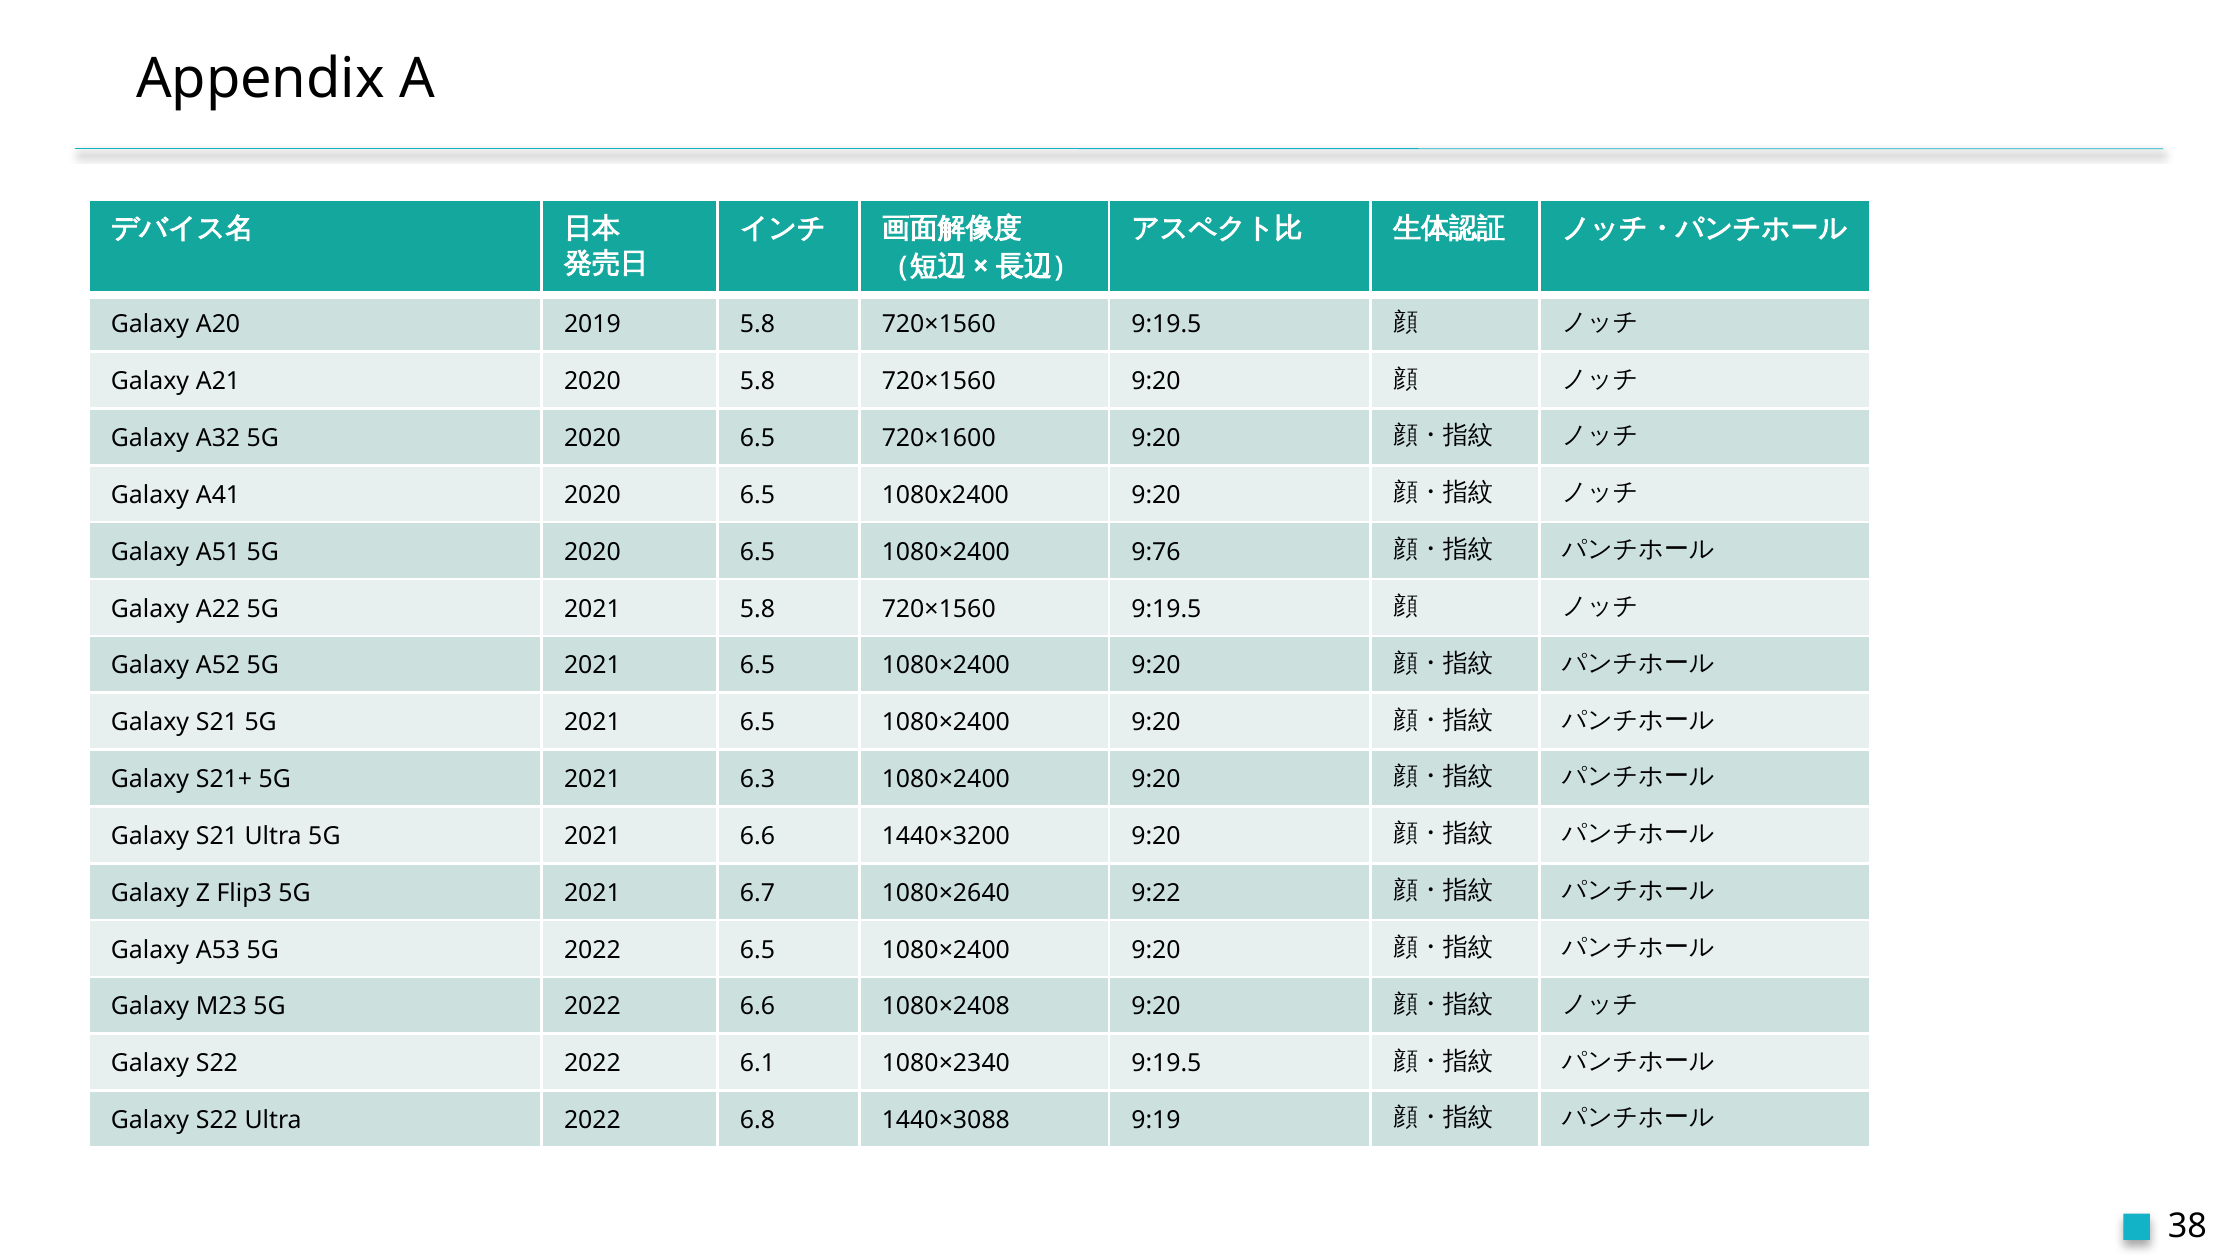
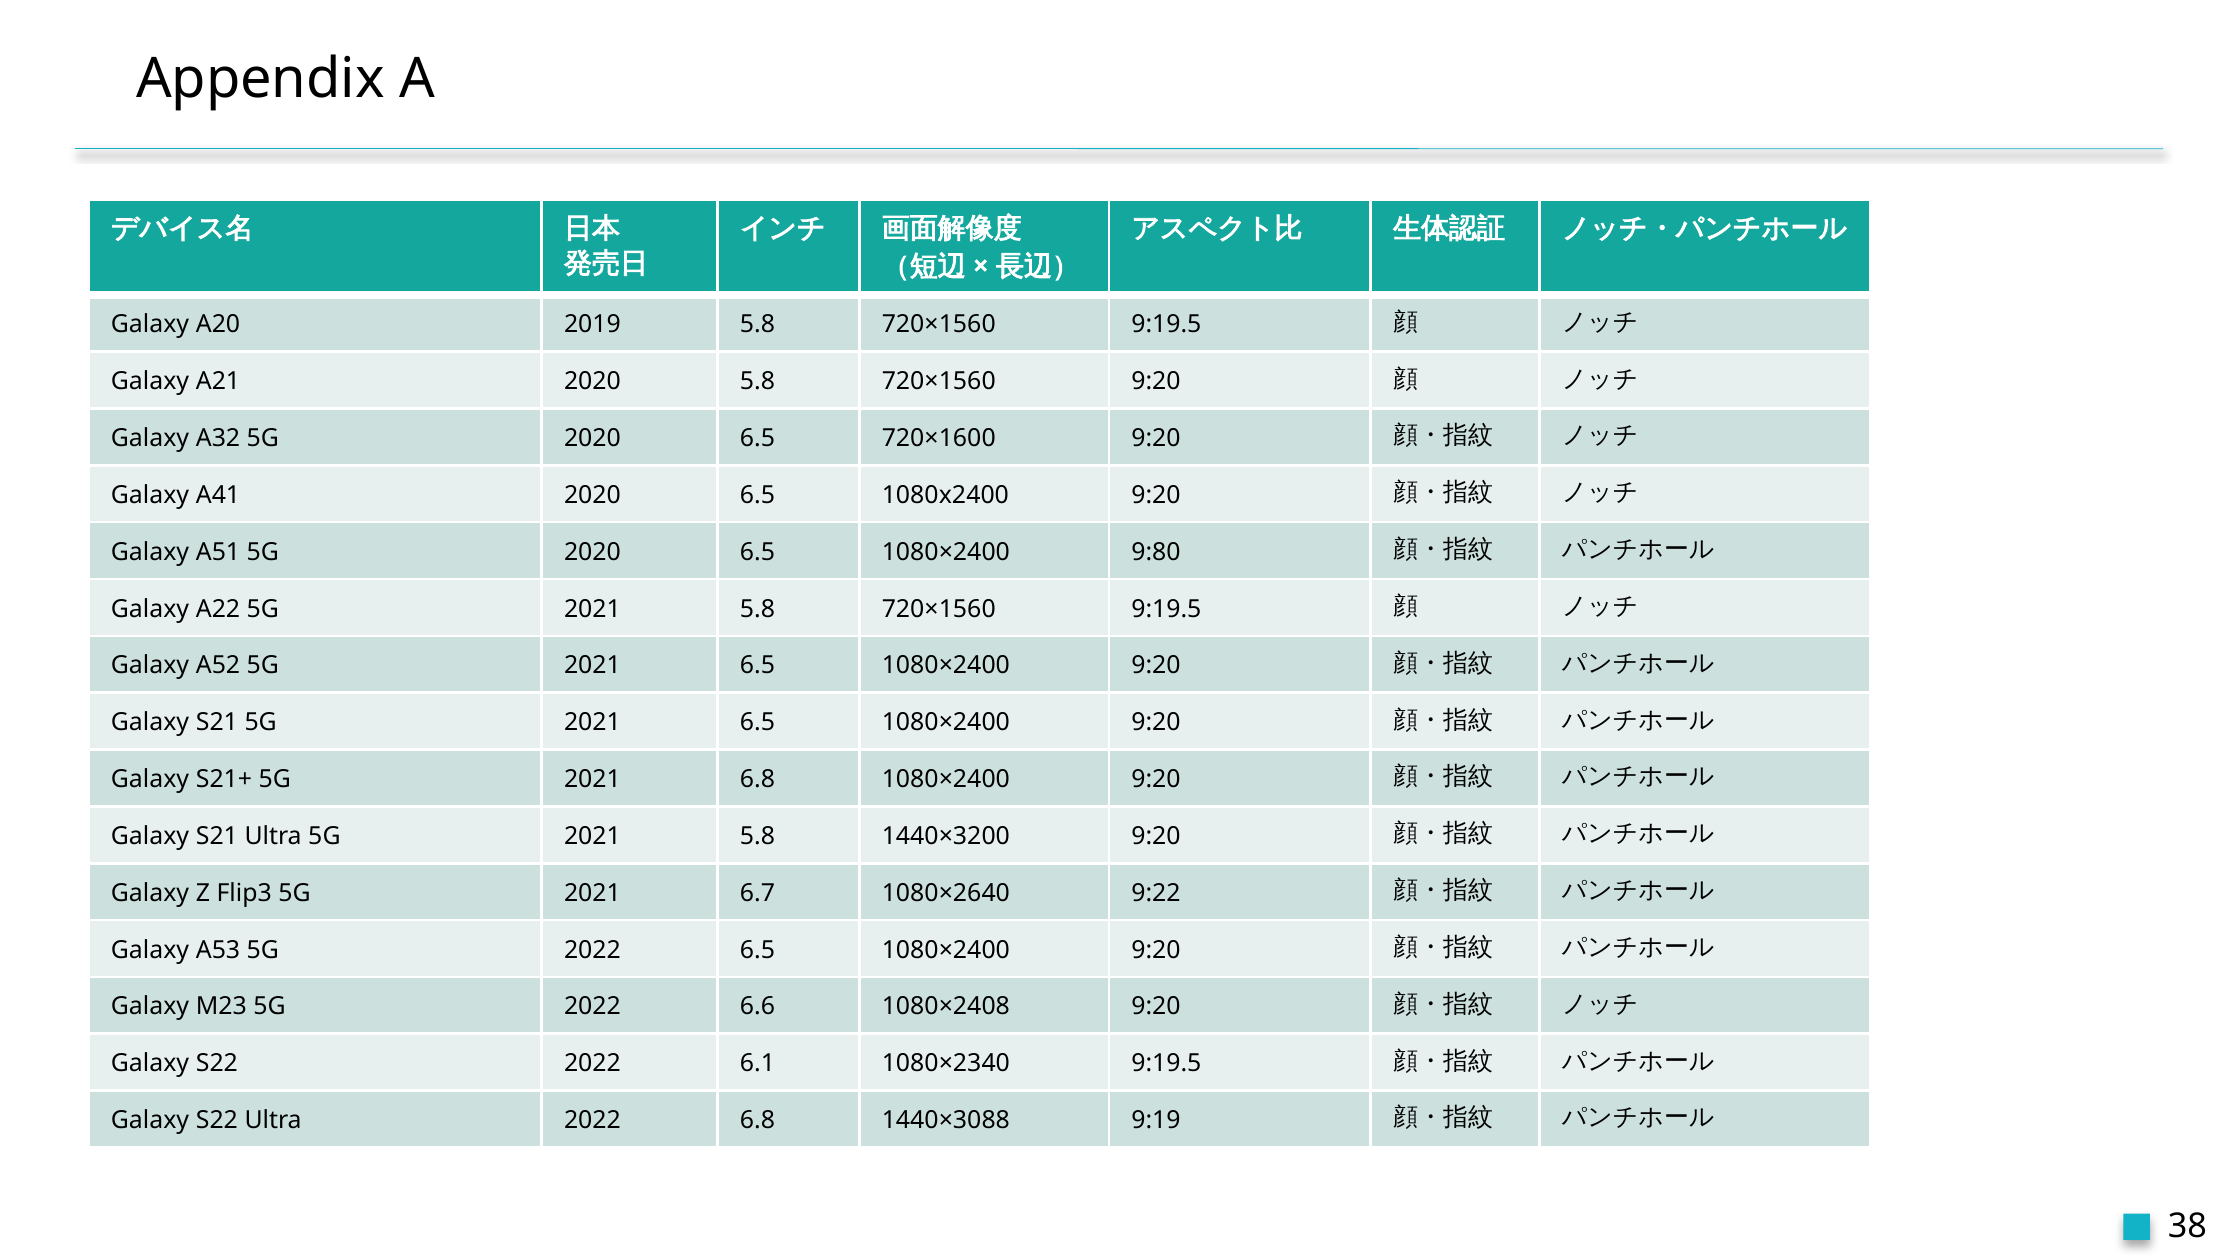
9:76: 9:76 -> 9:80
2021 6.3: 6.3 -> 6.8
Ultra 5G 2021 6.6: 6.6 -> 5.8
